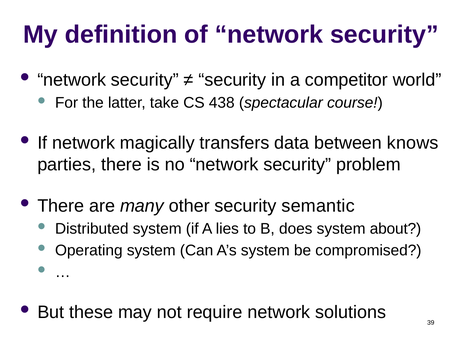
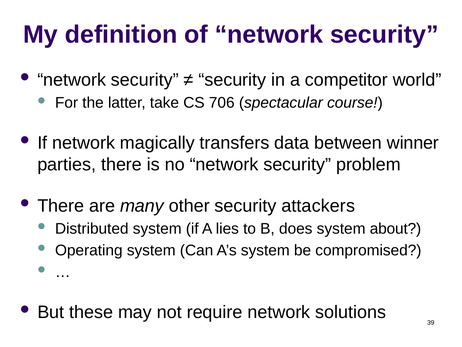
438: 438 -> 706
knows: knows -> winner
semantic: semantic -> attackers
